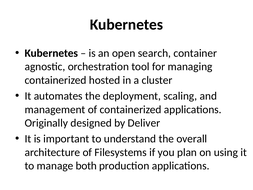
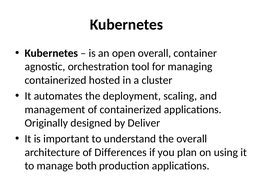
open search: search -> overall
Filesystems: Filesystems -> Differences
